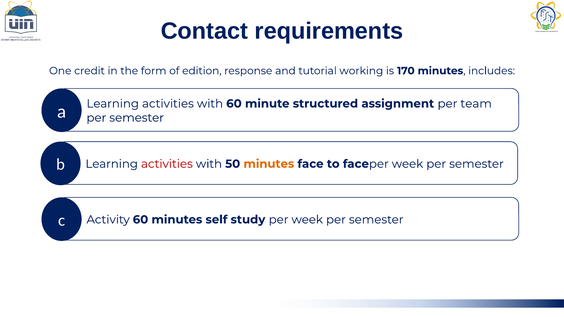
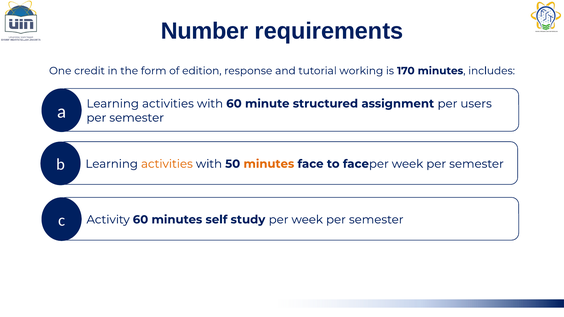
Contact: Contact -> Number
team: team -> users
activities at (167, 164) colour: red -> orange
